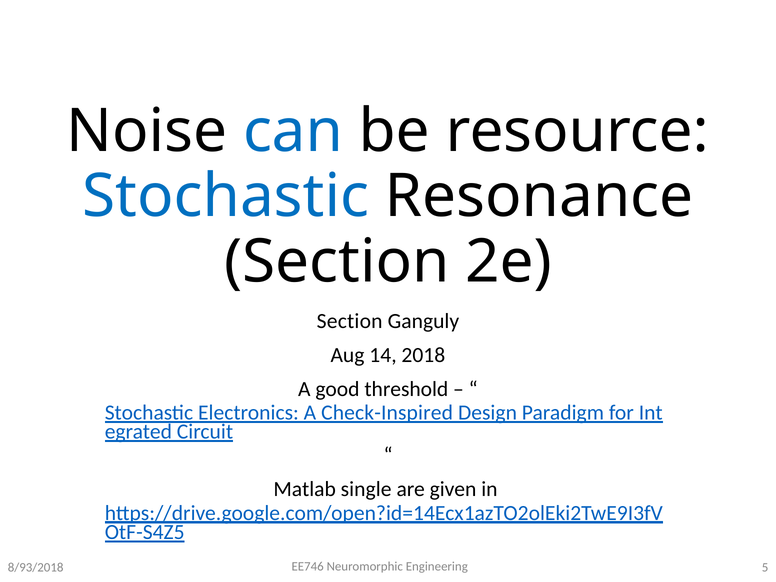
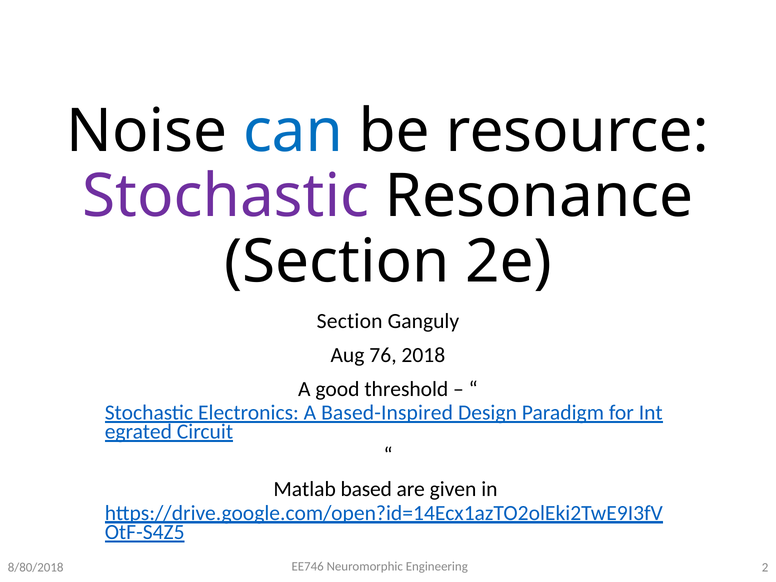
Stochastic at (226, 197) colour: blue -> purple
14: 14 -> 76
Check-Inspired: Check-Inspired -> Based-Inspired
single: single -> based
5: 5 -> 2
8/93/2018: 8/93/2018 -> 8/80/2018
